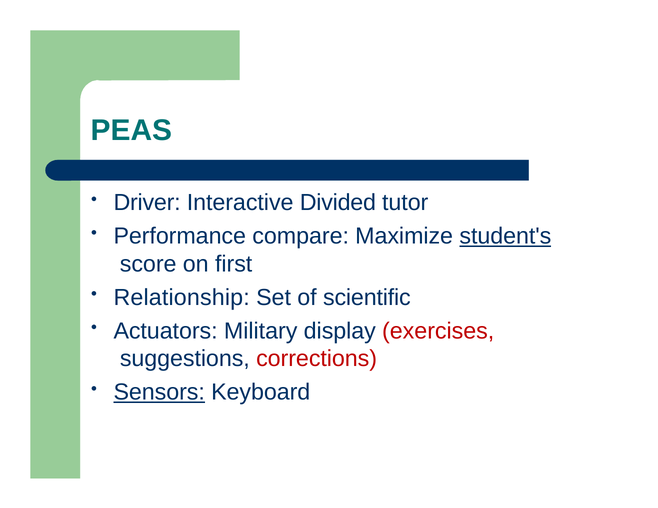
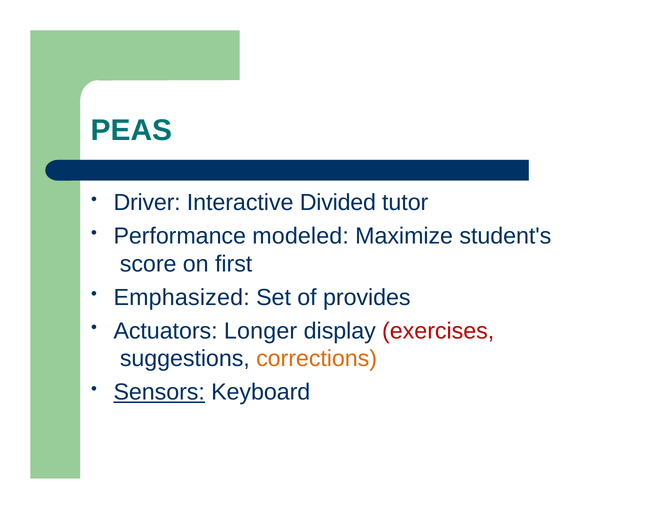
compare: compare -> modeled
student's underline: present -> none
Relationship: Relationship -> Emphasized
scientific: scientific -> provides
Military: Military -> Longer
corrections colour: red -> orange
